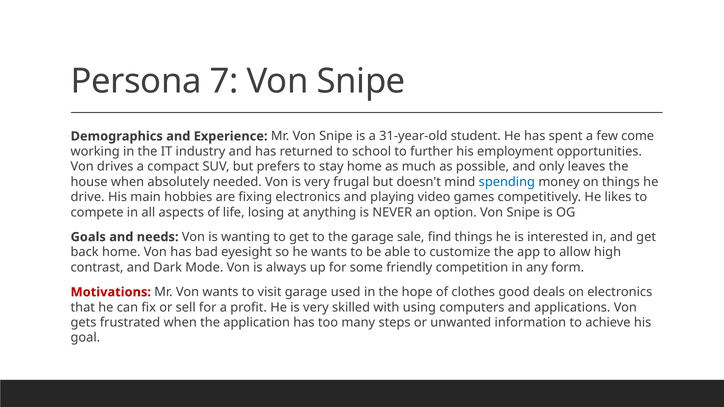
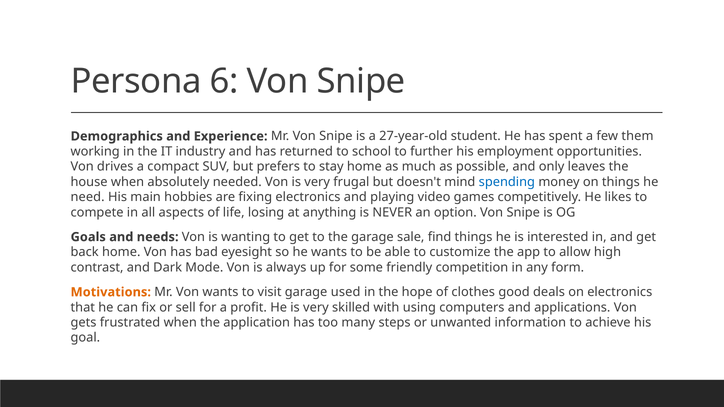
7: 7 -> 6
31-year-old: 31-year-old -> 27-year-old
come: come -> them
drive: drive -> need
Motivations colour: red -> orange
